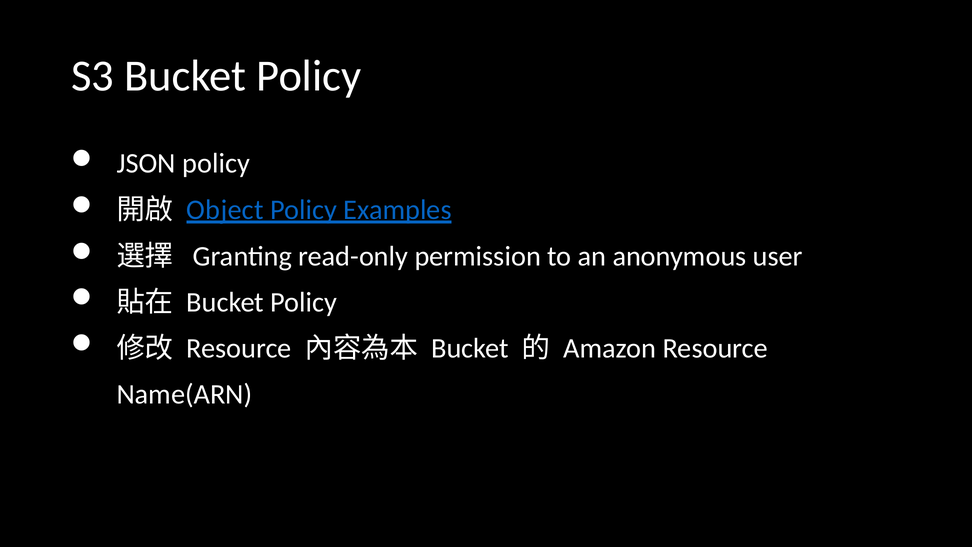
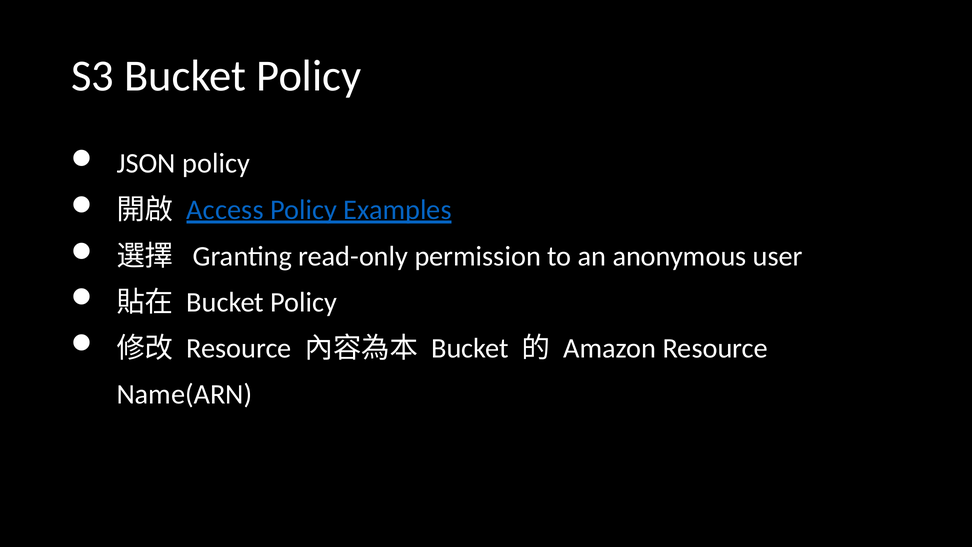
Object: Object -> Access
